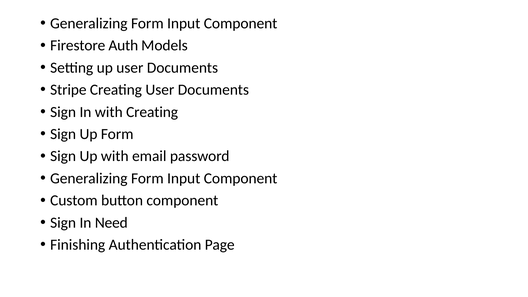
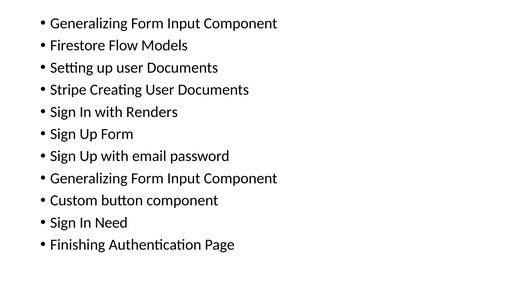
Auth: Auth -> Flow
with Creating: Creating -> Renders
